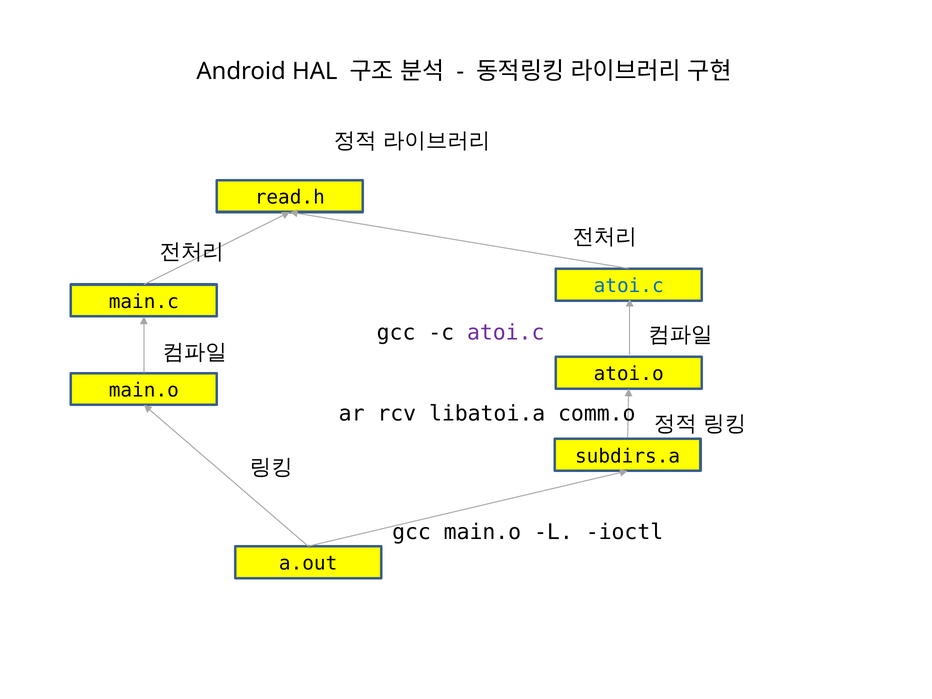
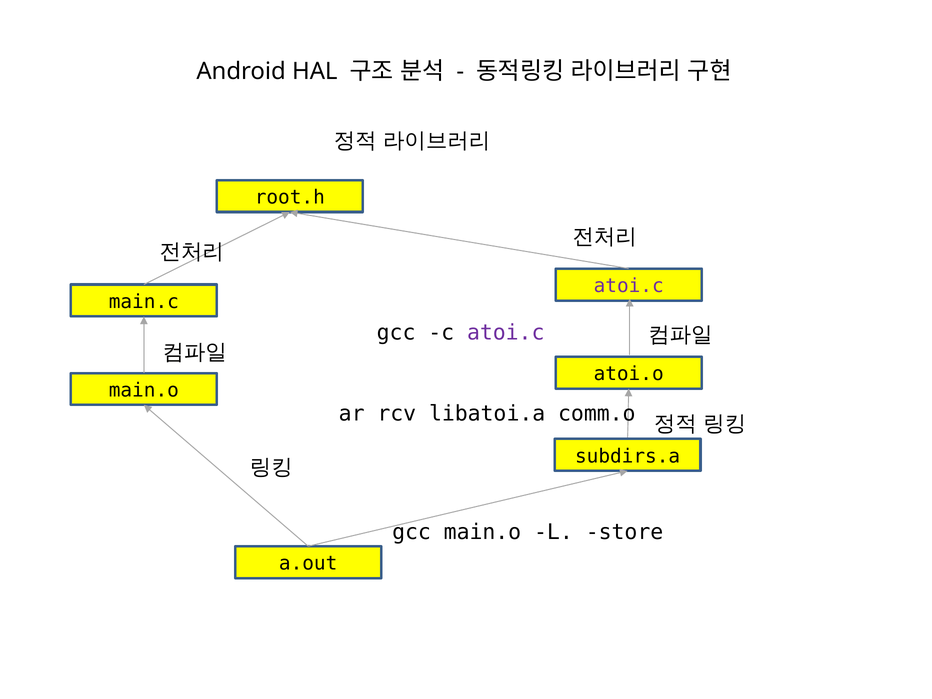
read.h: read.h -> root.h
atoi.c at (629, 286) colour: blue -> purple
ioctl: ioctl -> store
